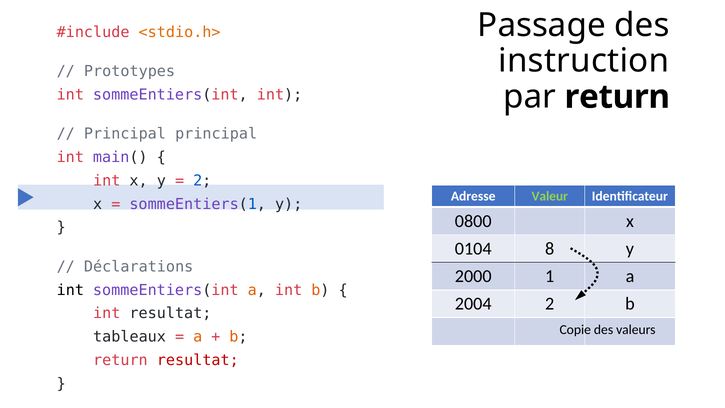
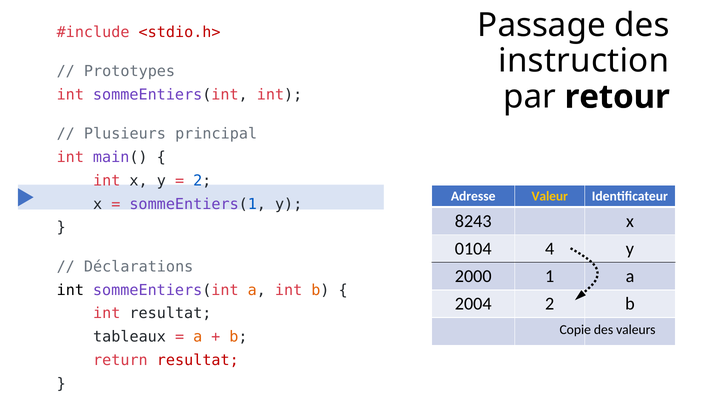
<stdio.h> colour: orange -> red
par return: return -> retour
Principal at (125, 134): Principal -> Plusieurs
Valeur colour: light green -> yellow
0800: 0800 -> 8243
8: 8 -> 4
